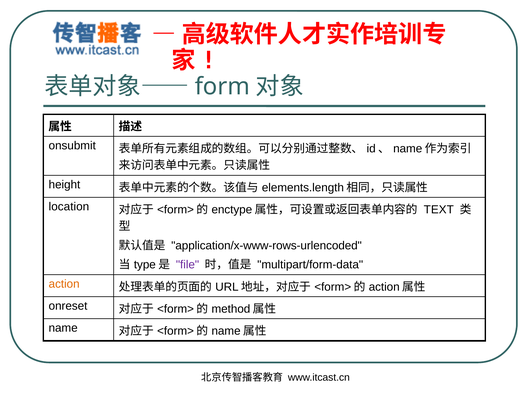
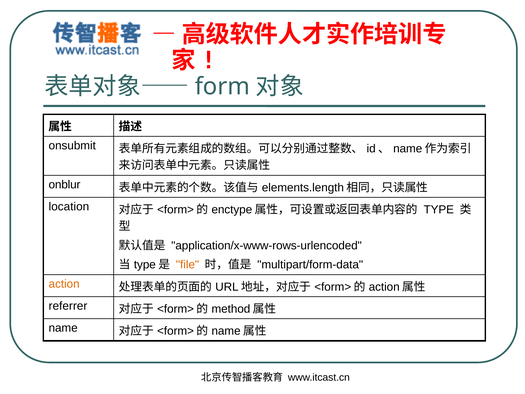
height: height -> onblur
TEXT: TEXT -> TYPE
file colour: purple -> orange
onreset: onreset -> referrer
